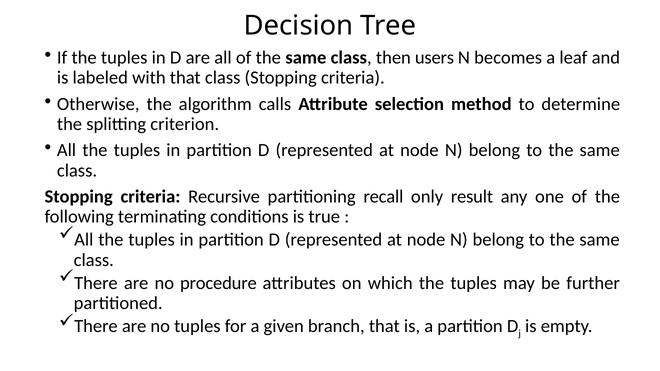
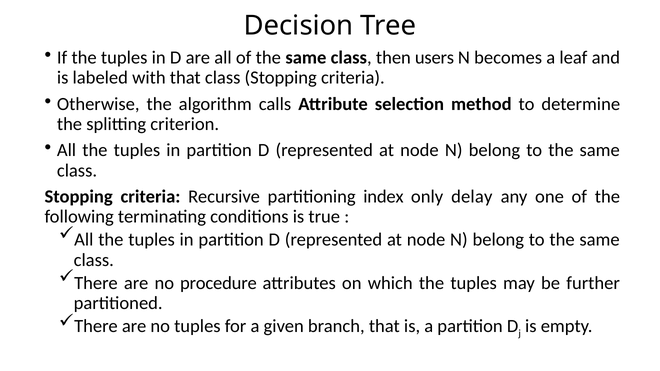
recall: recall -> index
result: result -> delay
